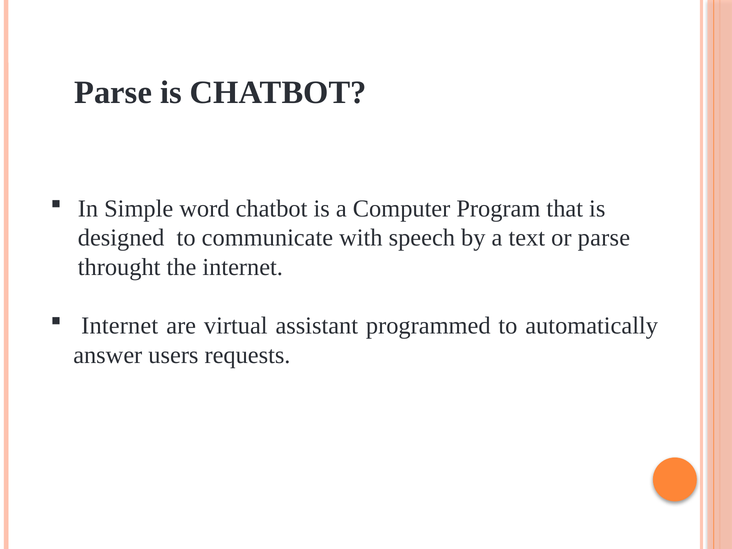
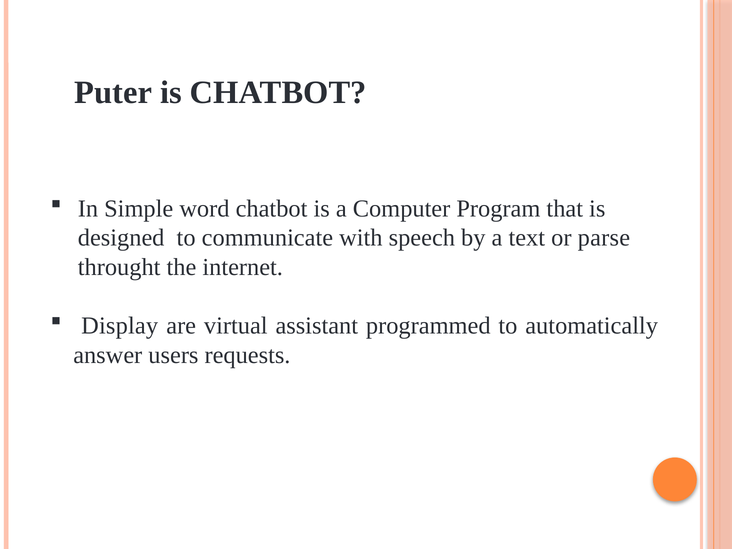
Parse at (113, 92): Parse -> Puter
Internet at (120, 326): Internet -> Display
